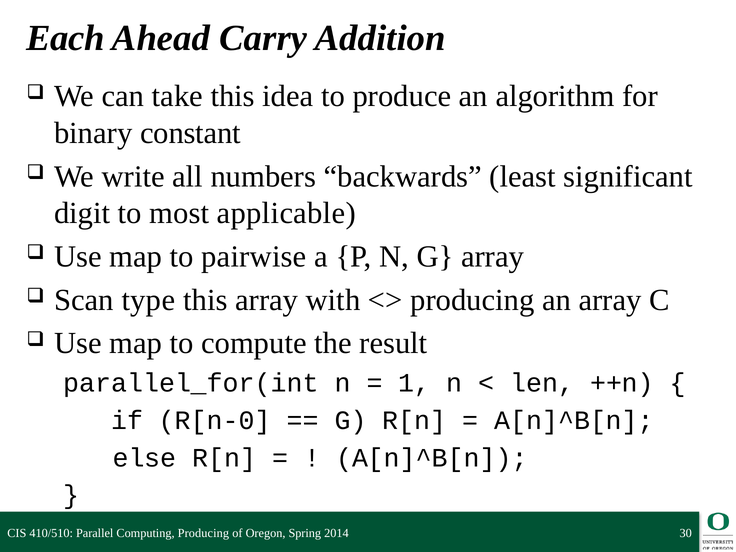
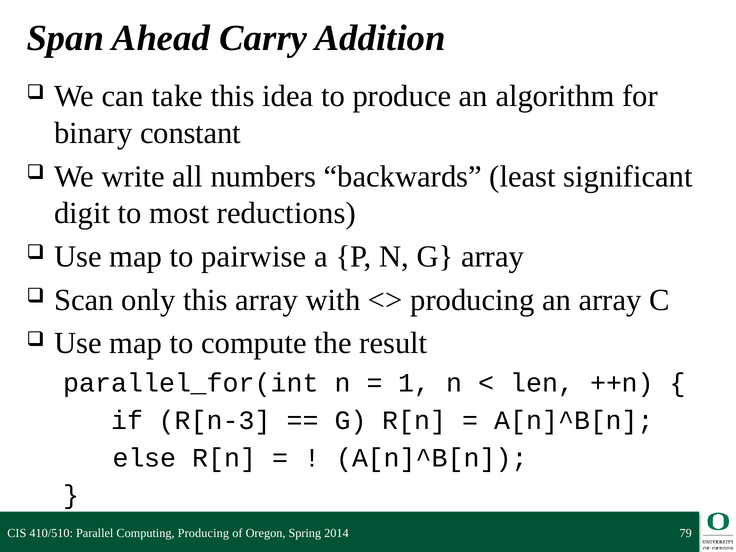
Each: Each -> Span
applicable: applicable -> reductions
type: type -> only
R[n-0: R[n-0 -> R[n-3
30: 30 -> 79
